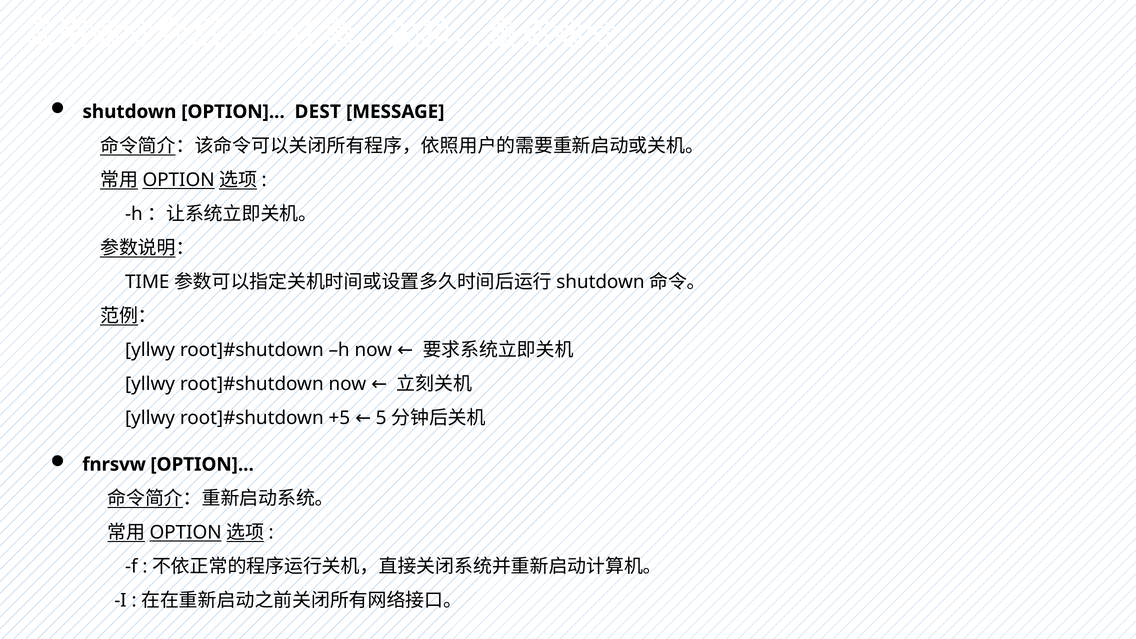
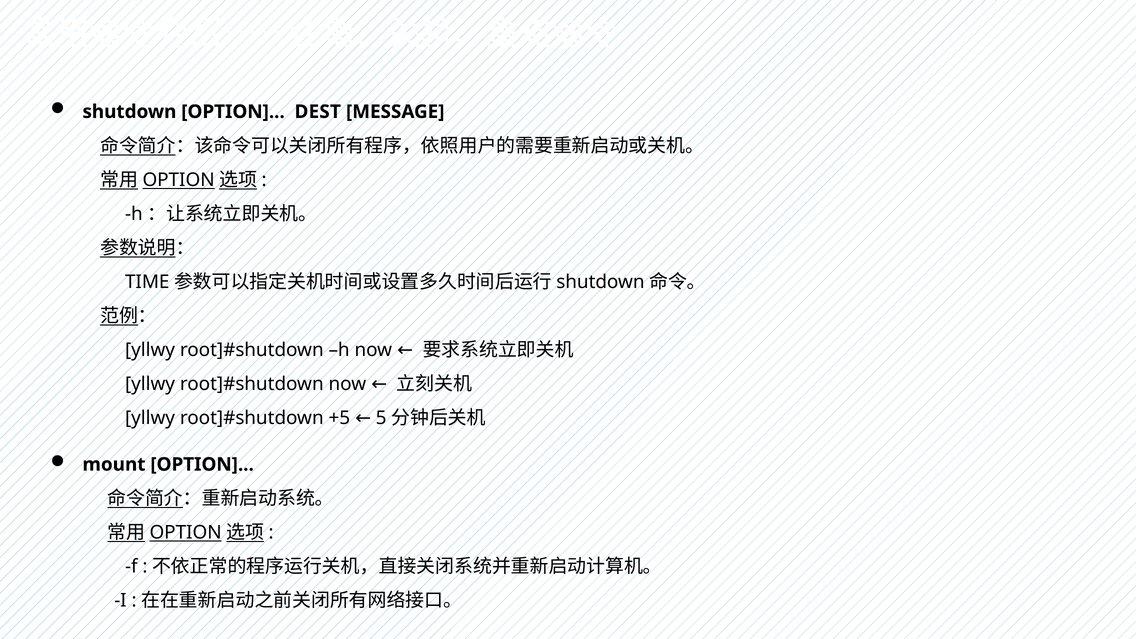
fnrsvw: fnrsvw -> mount
